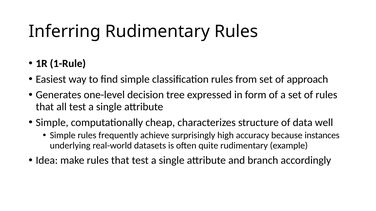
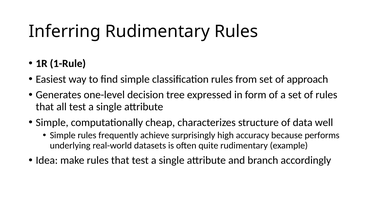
instances: instances -> performs
